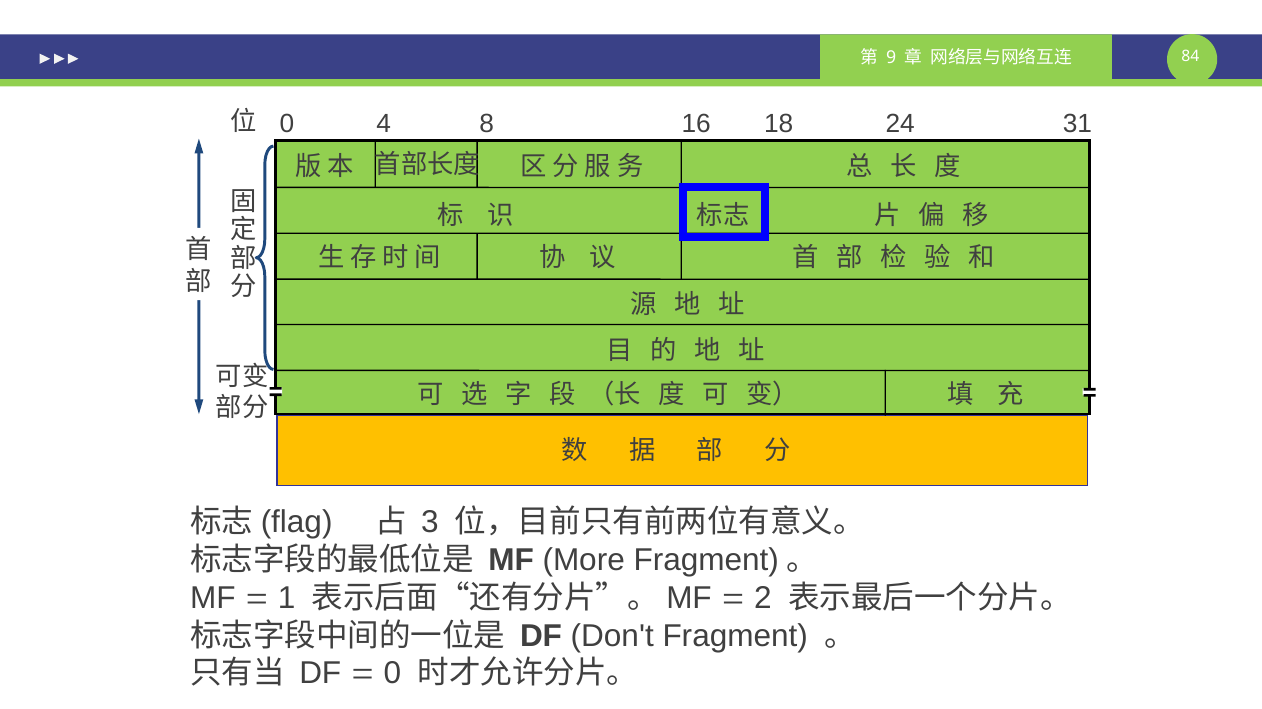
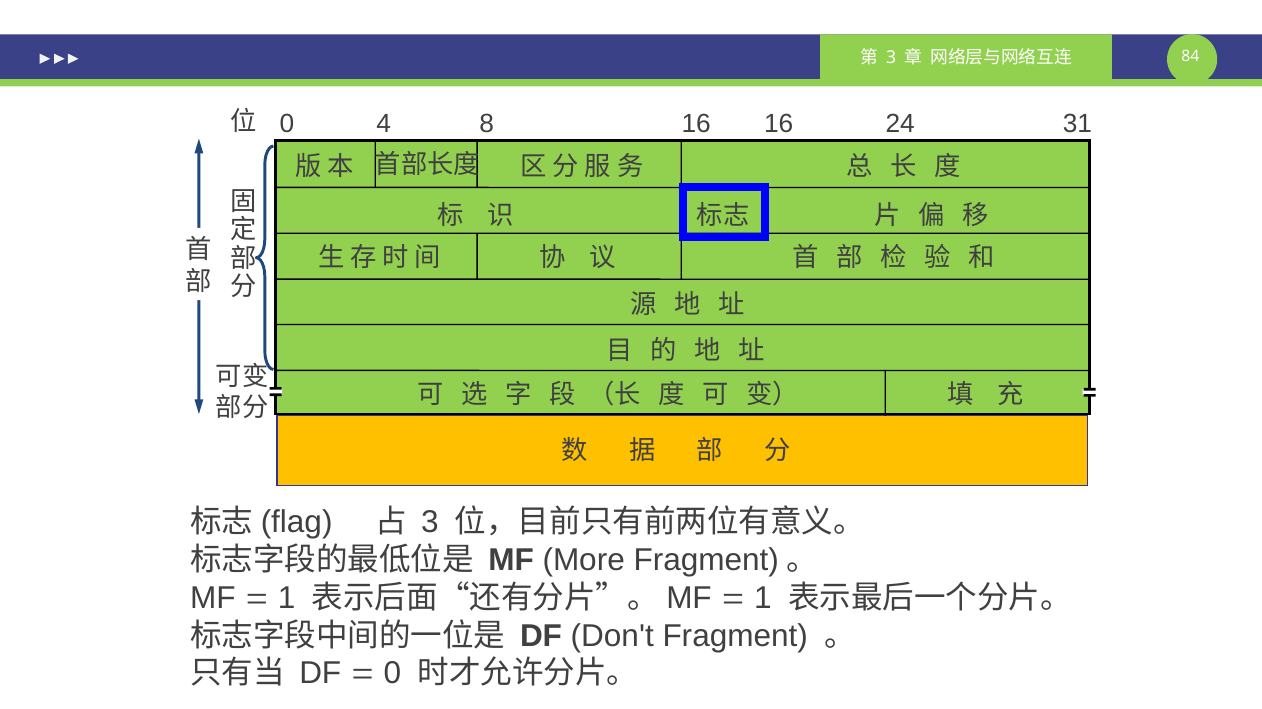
9 at (891, 58): 9 -> 3
16 18: 18 -> 16
2 at (763, 598): 2 -> 1
